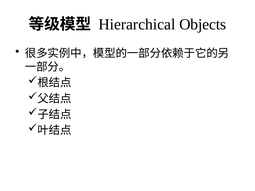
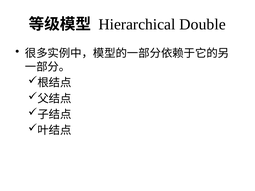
Objects: Objects -> Double
